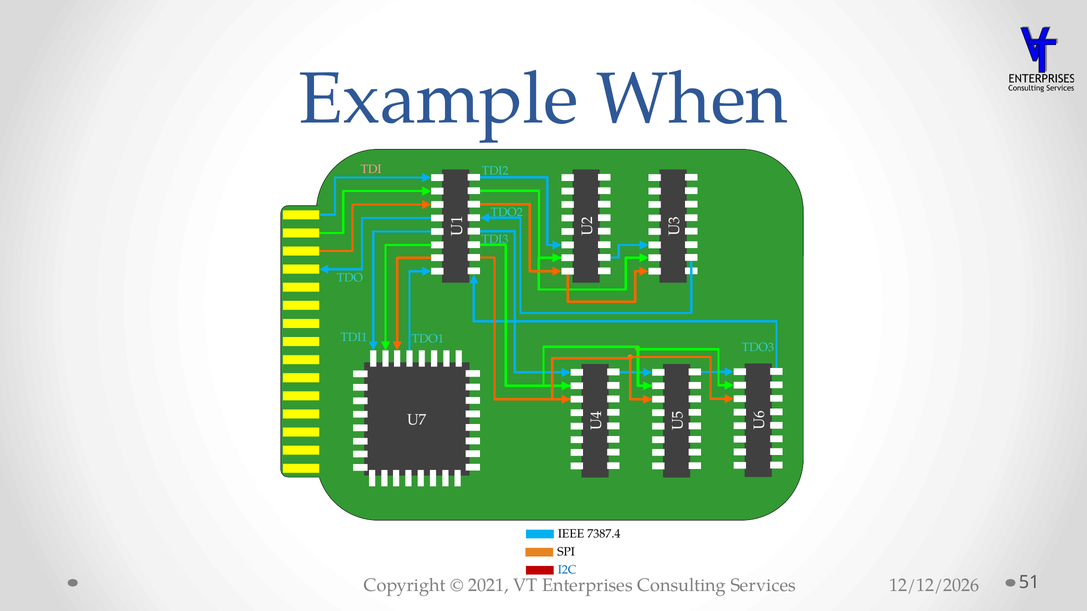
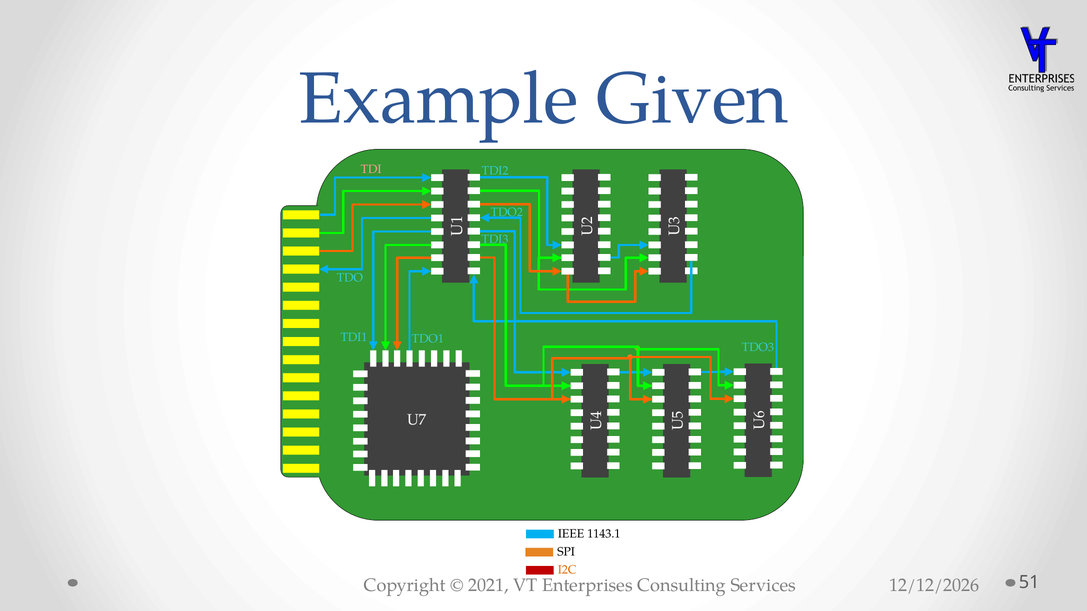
When: When -> Given
7387.4: 7387.4 -> 1143.1
I2C colour: blue -> orange
